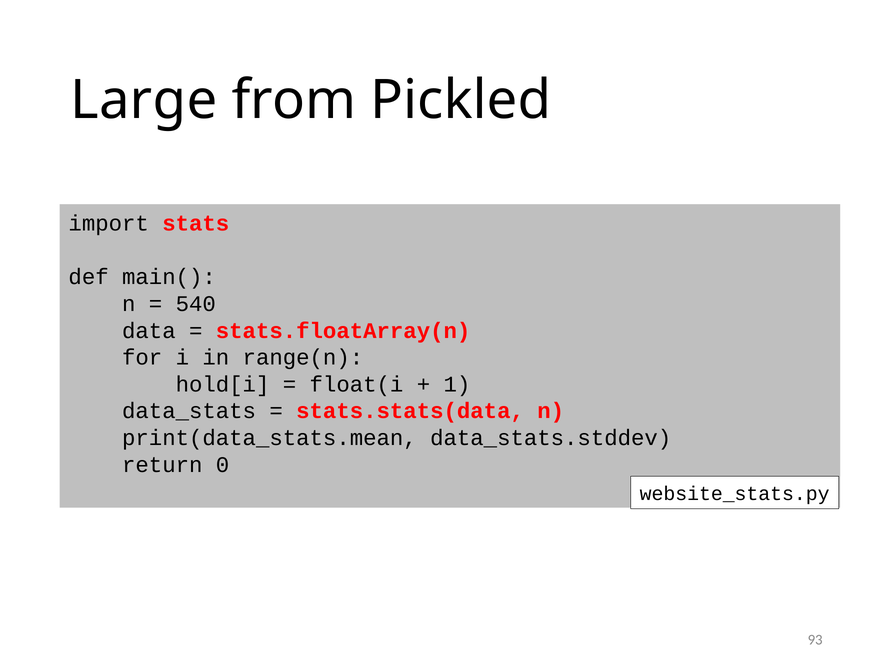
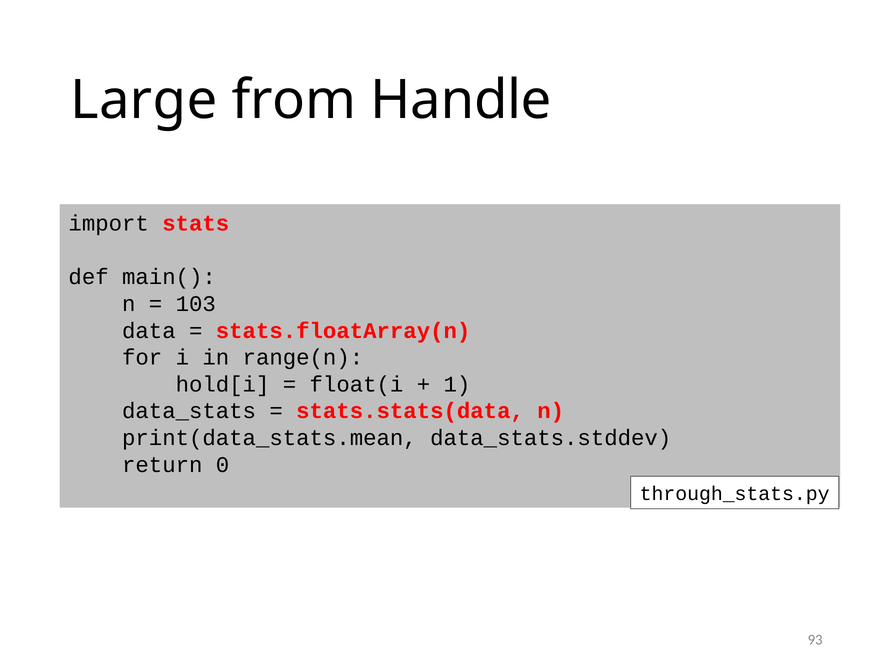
Pickled: Pickled -> Handle
540: 540 -> 103
website_stats.py: website_stats.py -> through_stats.py
